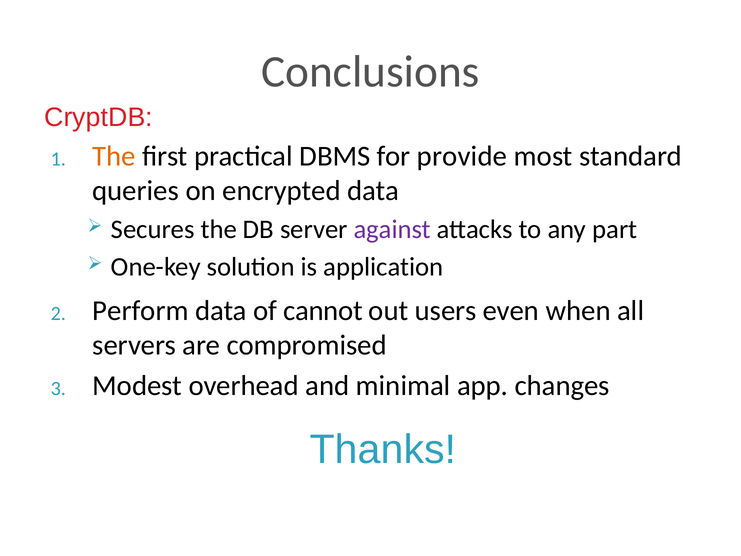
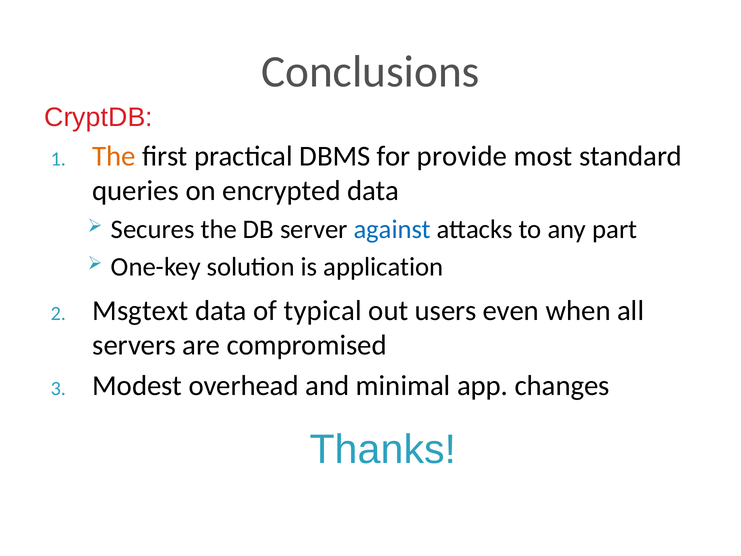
against colour: purple -> blue
Perform: Perform -> Msgtext
cannot: cannot -> typical
